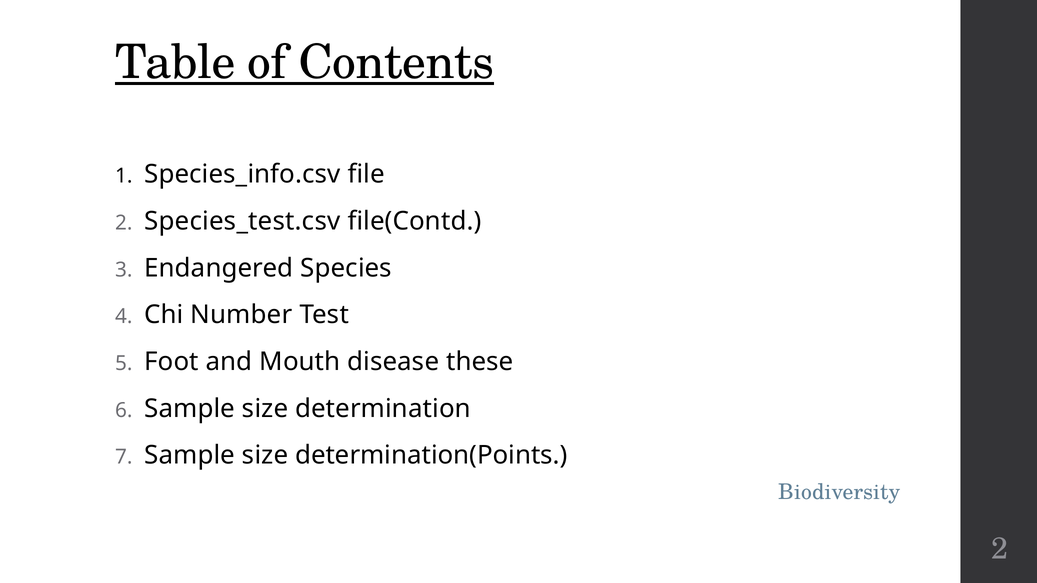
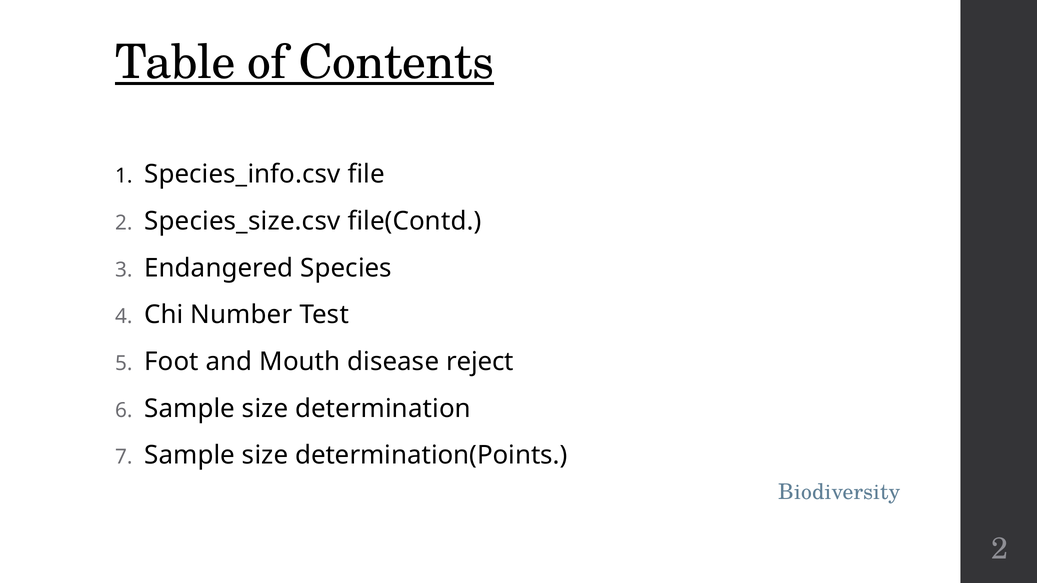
Species_test.csv: Species_test.csv -> Species_size.csv
these: these -> reject
